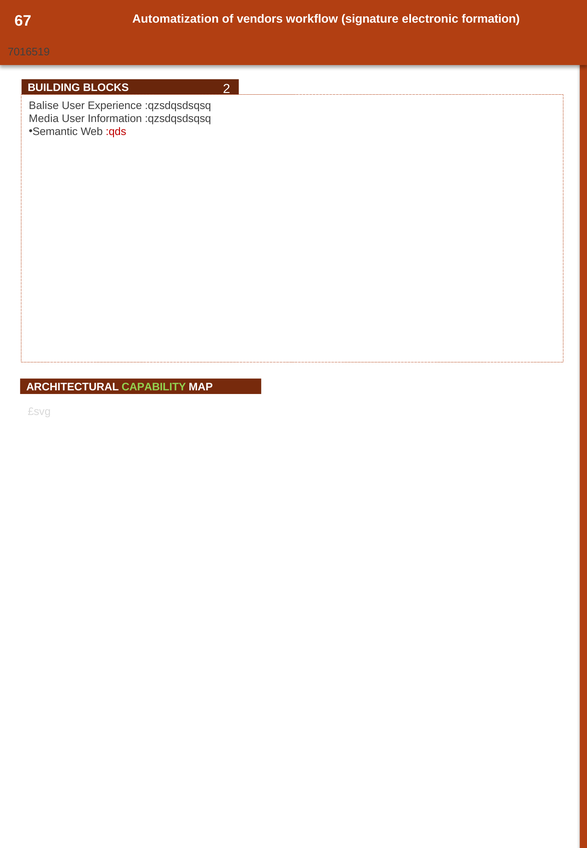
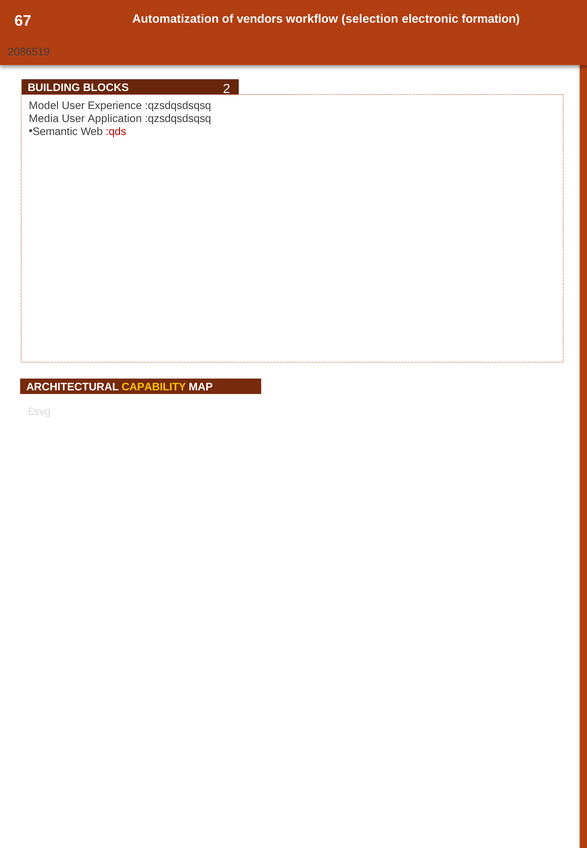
signature: signature -> selection
7016519: 7016519 -> 2086519
Balise: Balise -> Model
Information: Information -> Application
CAPABILITY colour: light green -> yellow
